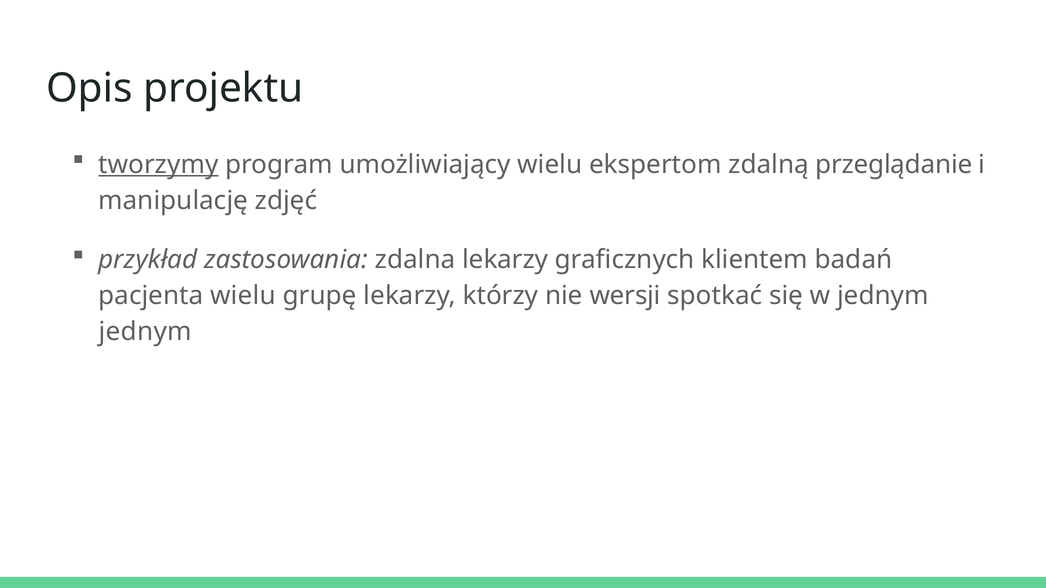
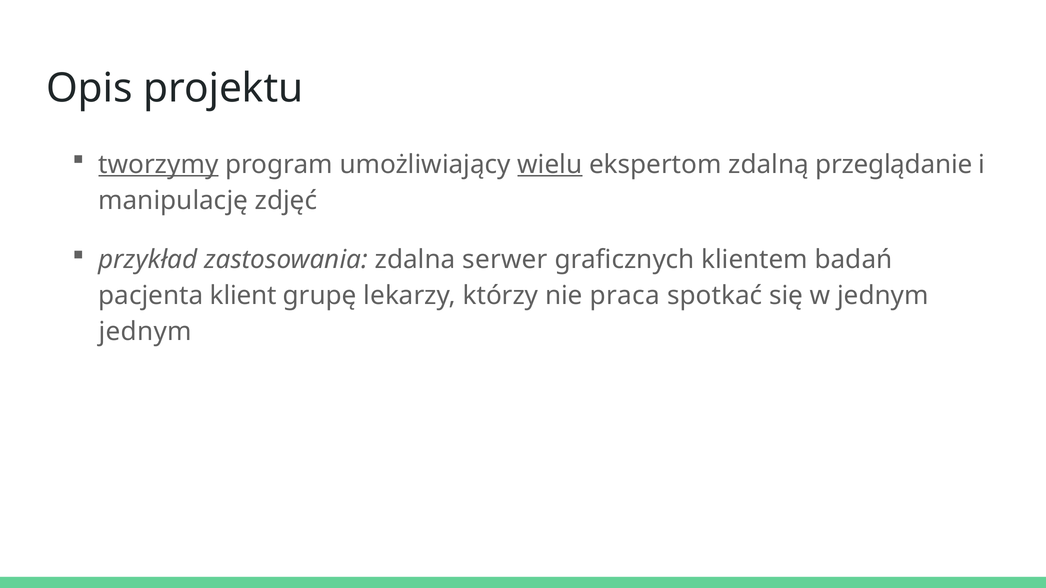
wielu at (550, 164) underline: none -> present
zdalna lekarzy: lekarzy -> serwer
pacjenta wielu: wielu -> klient
wersji: wersji -> praca
